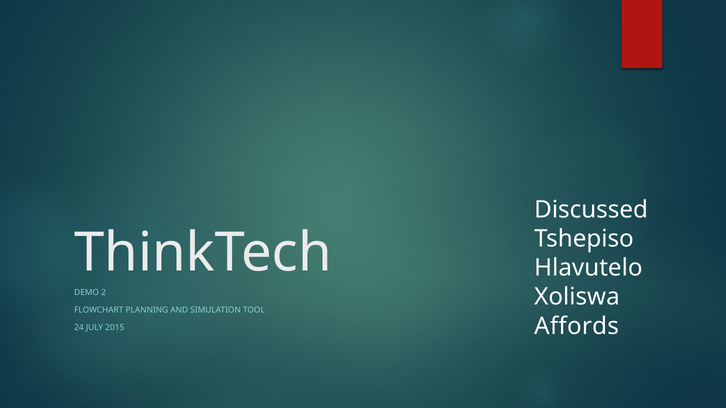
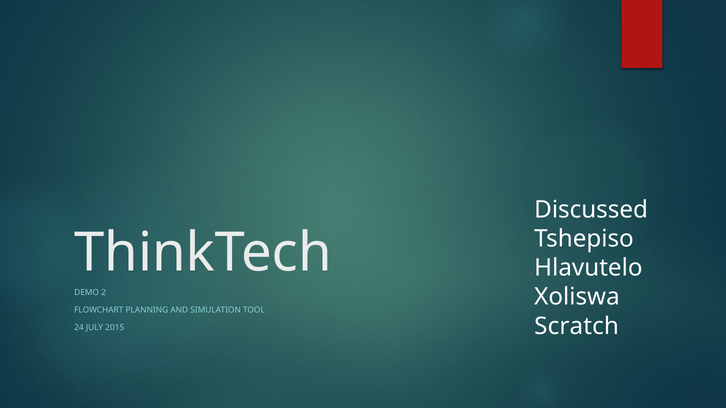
Affords: Affords -> Scratch
